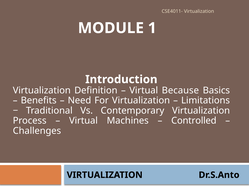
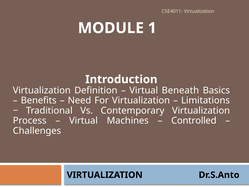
Because: Because -> Beneath
